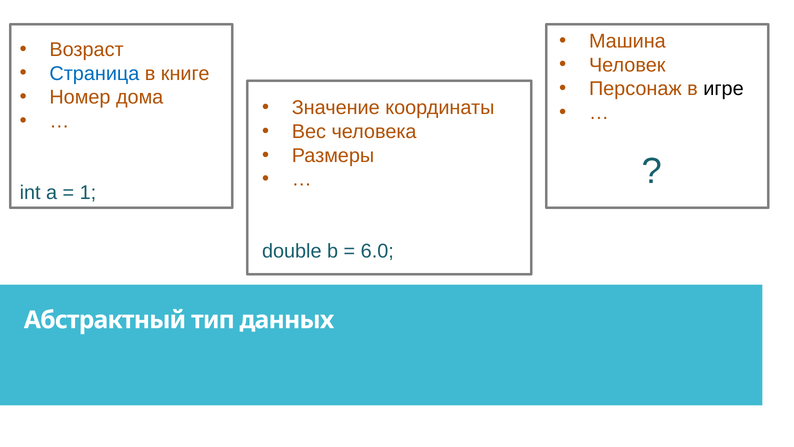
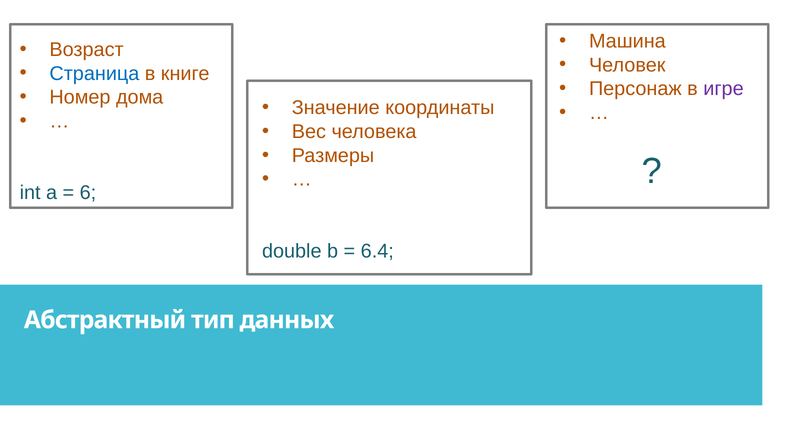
игре colour: black -> purple
1: 1 -> 6
6.0: 6.0 -> 6.4
